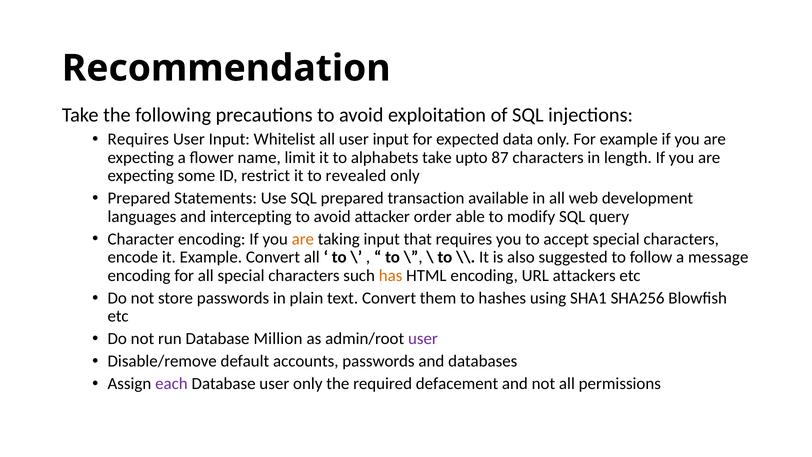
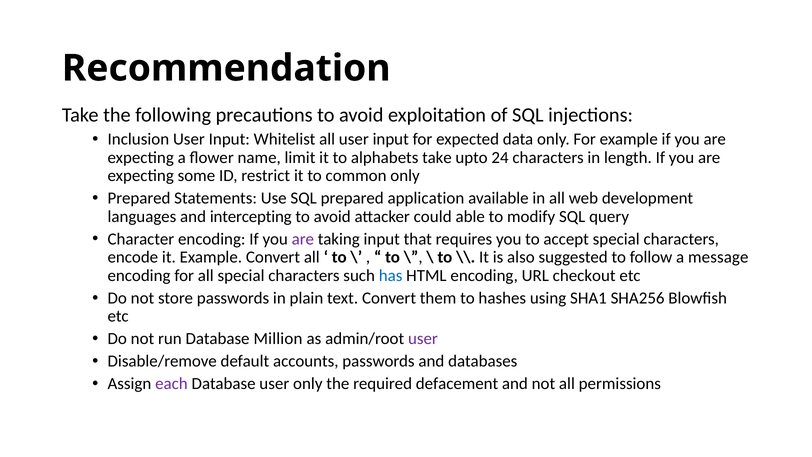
Requires at (138, 139): Requires -> Inclusion
87: 87 -> 24
revealed: revealed -> common
transaction: transaction -> application
order: order -> could
are at (303, 239) colour: orange -> purple
has colour: orange -> blue
attackers: attackers -> checkout
